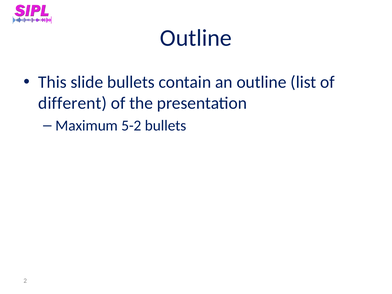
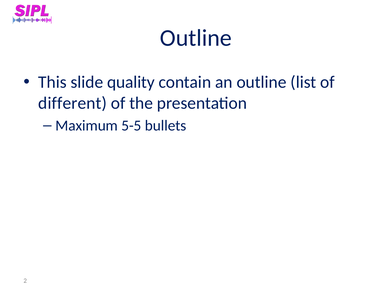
slide bullets: bullets -> quality
5-2: 5-2 -> 5-5
